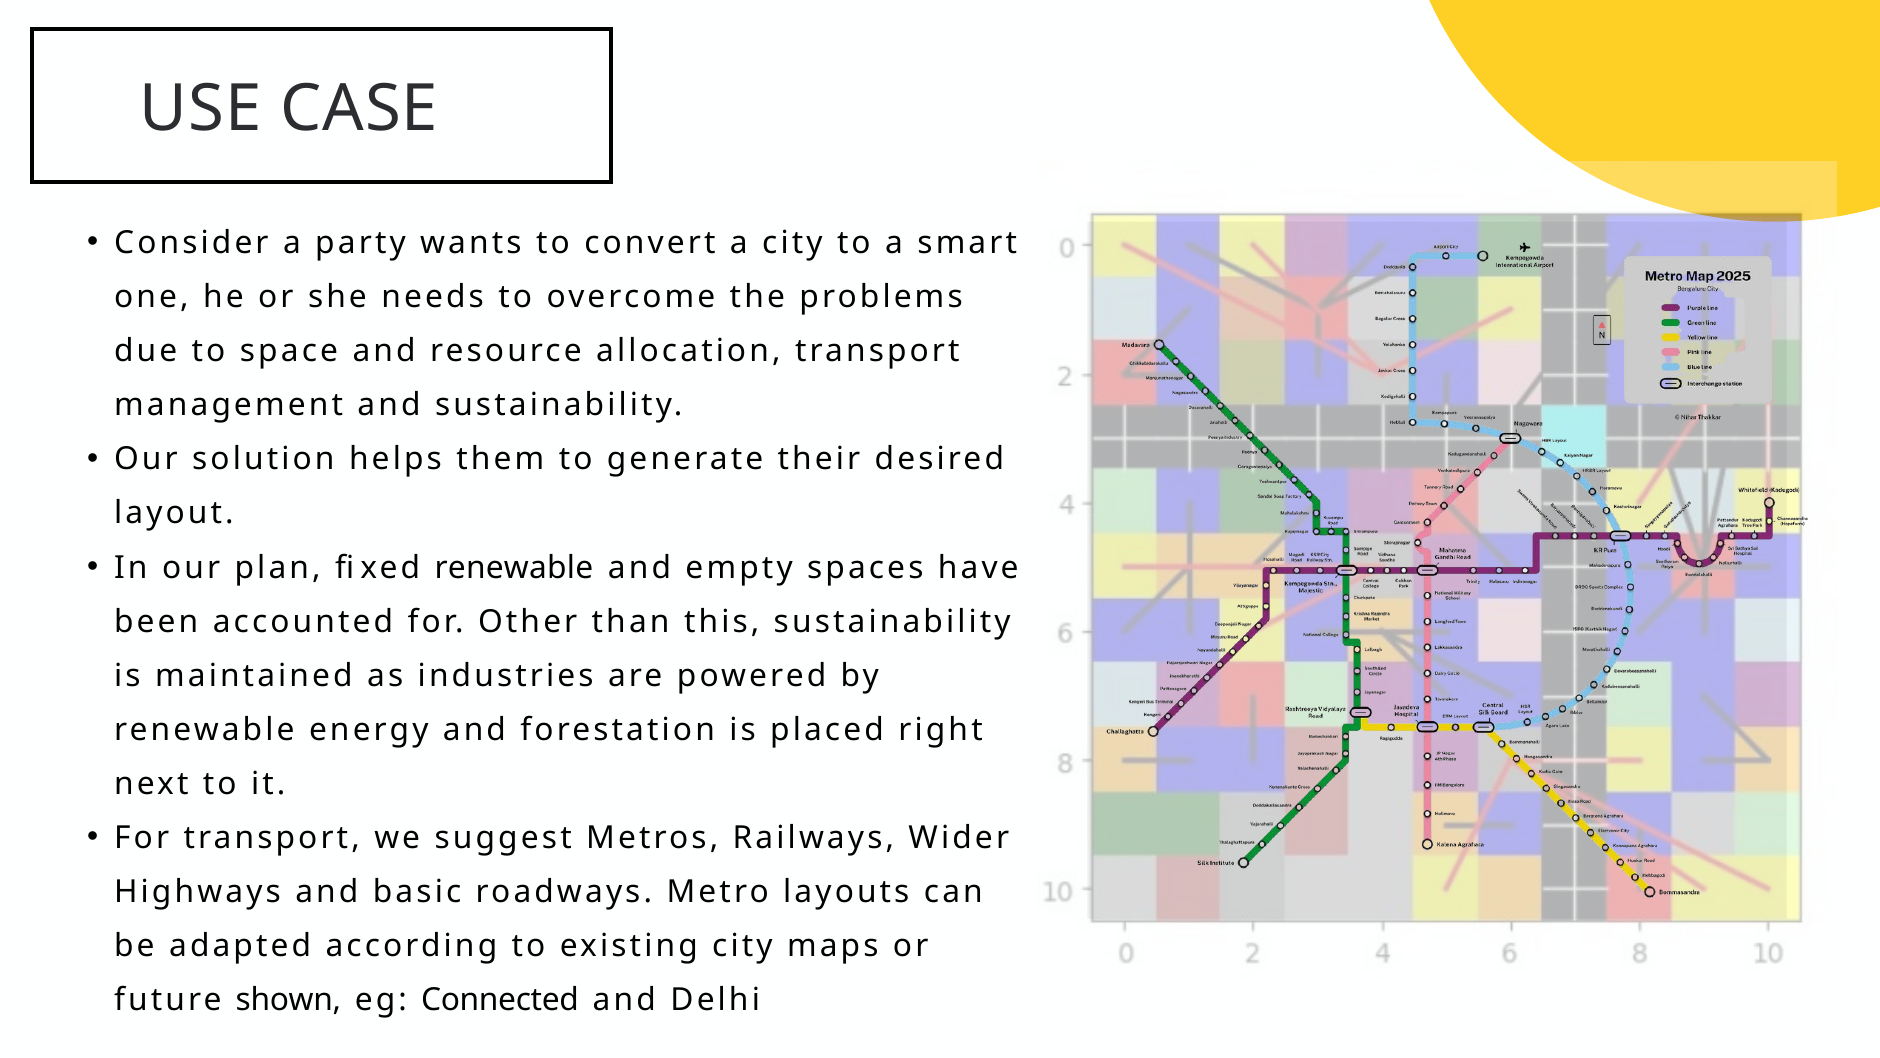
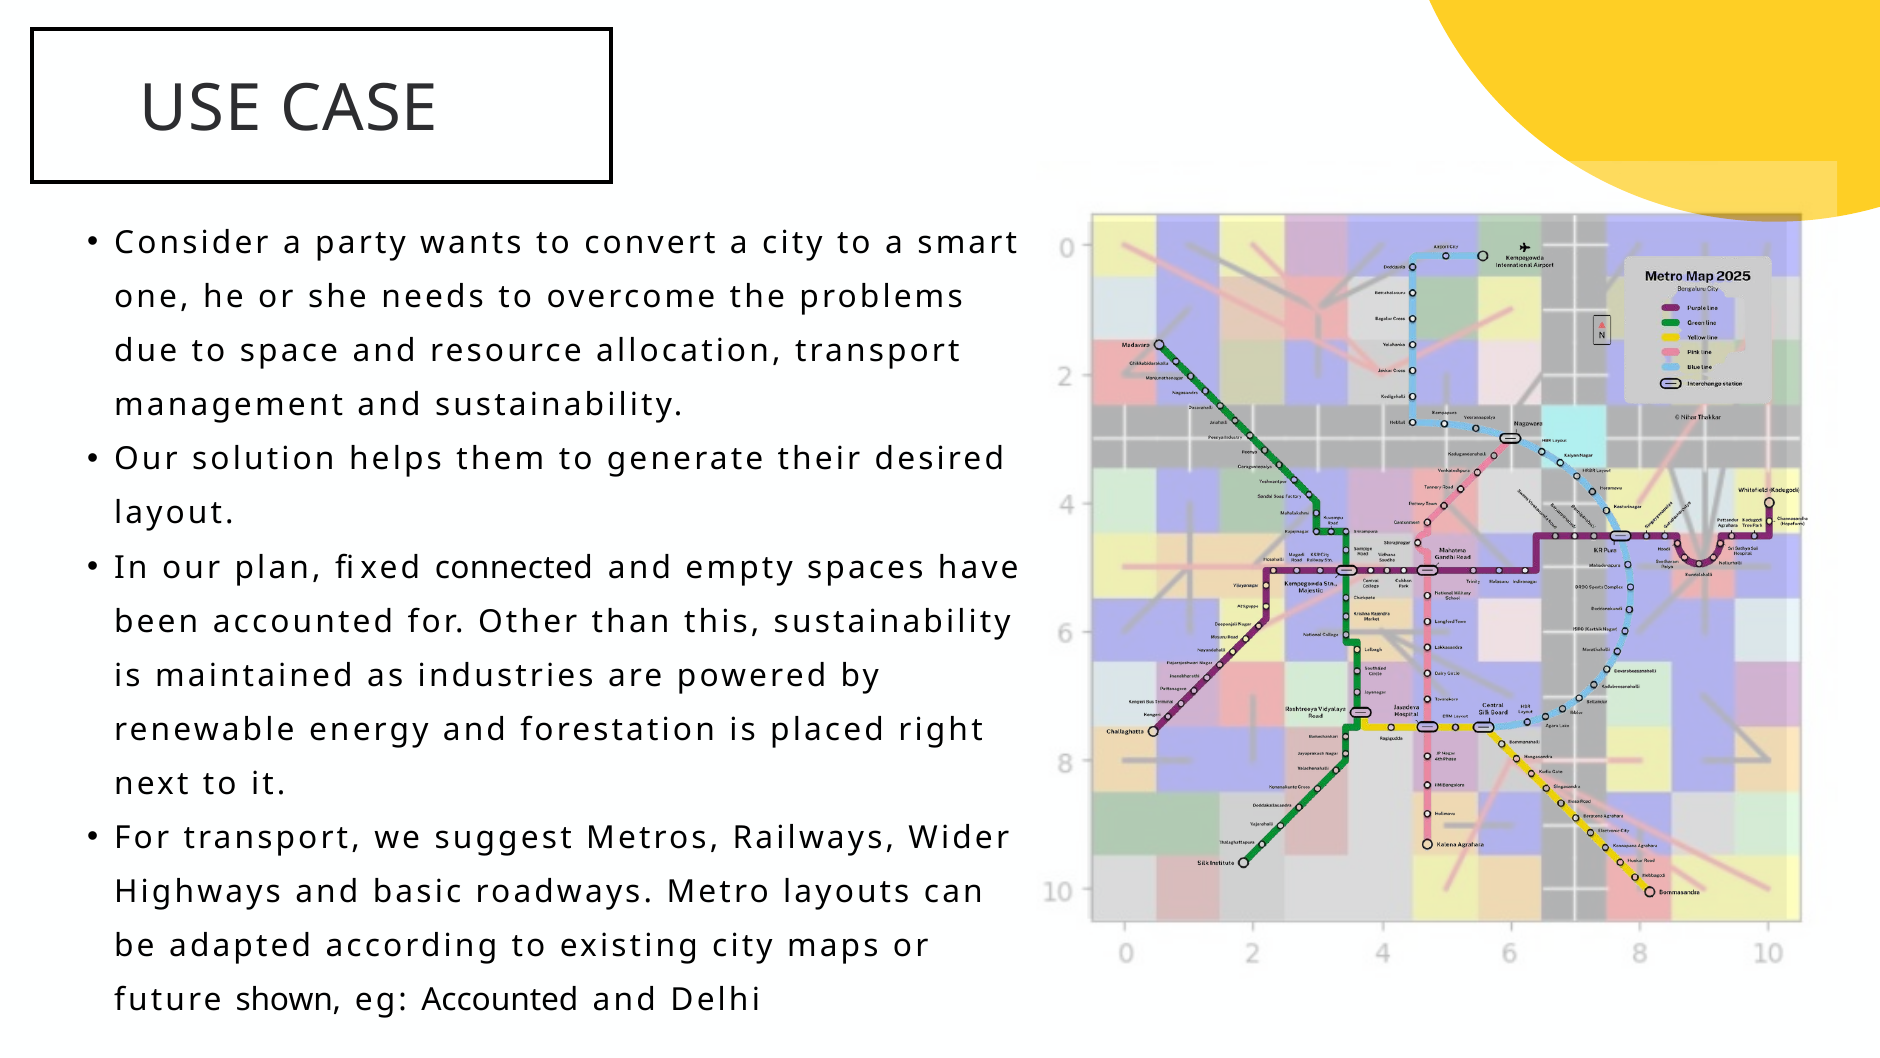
fixed renewable: renewable -> connected
eg Connected: Connected -> Accounted
